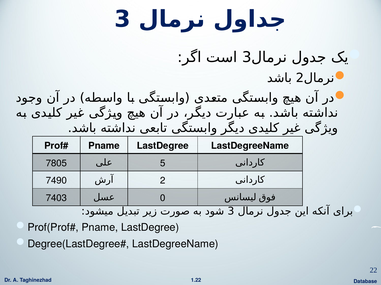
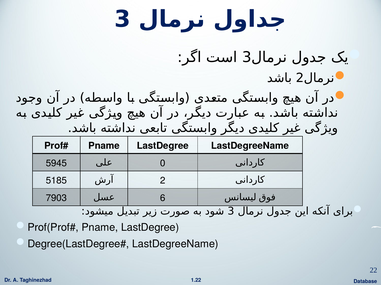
7805: 7805 -> 5945
5: 5 -> 0
7490: 7490 -> 5185
7403: 7403 -> 7903
0: 0 -> 6
